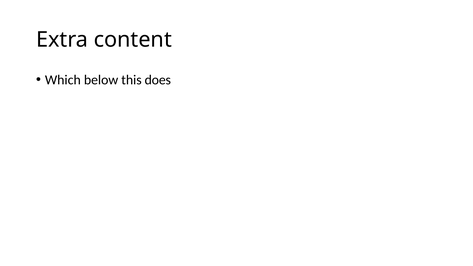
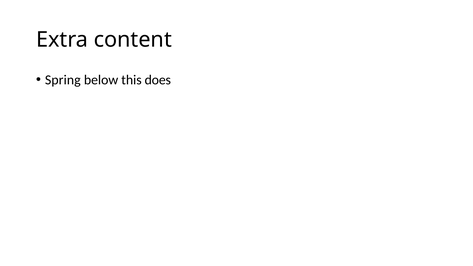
Which: Which -> Spring
